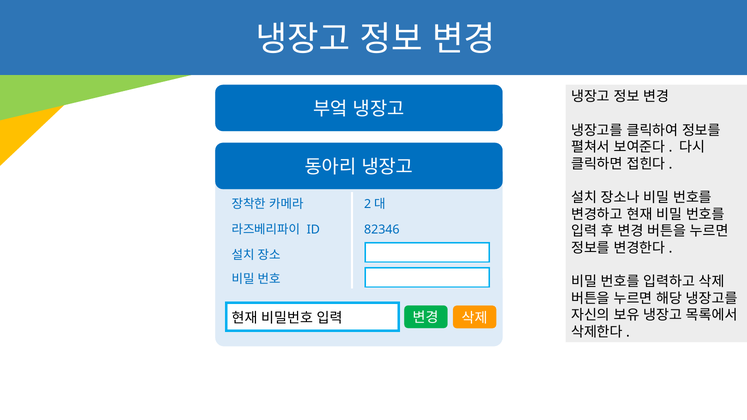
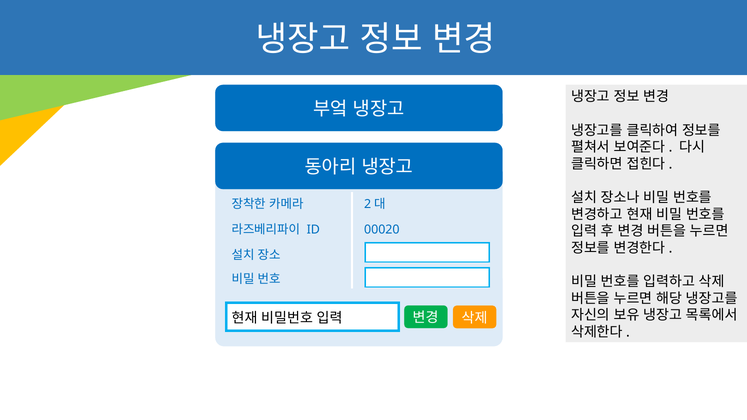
82346: 82346 -> 00020
